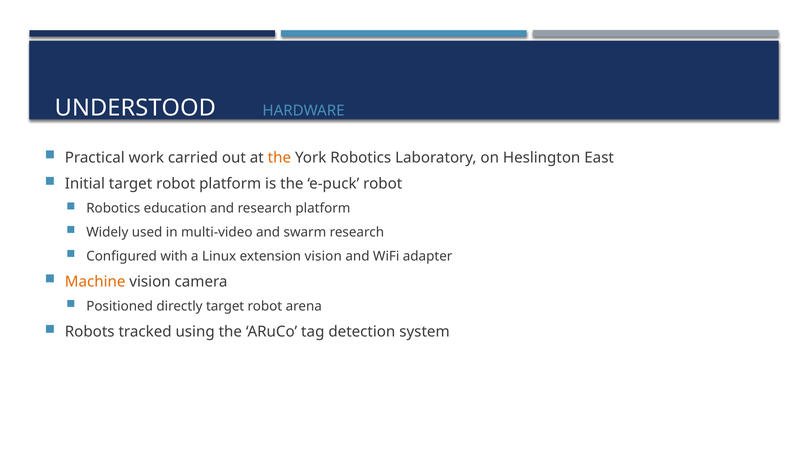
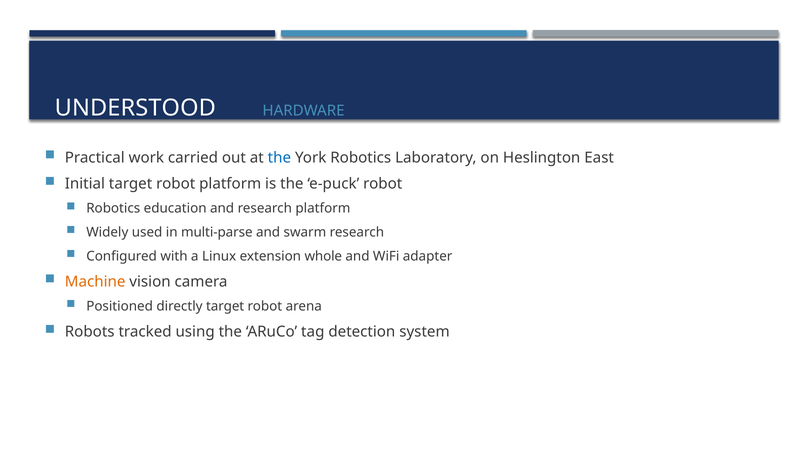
the at (279, 158) colour: orange -> blue
multi-video: multi-video -> multi-parse
extension vision: vision -> whole
